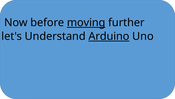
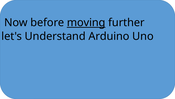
Arduino underline: present -> none
